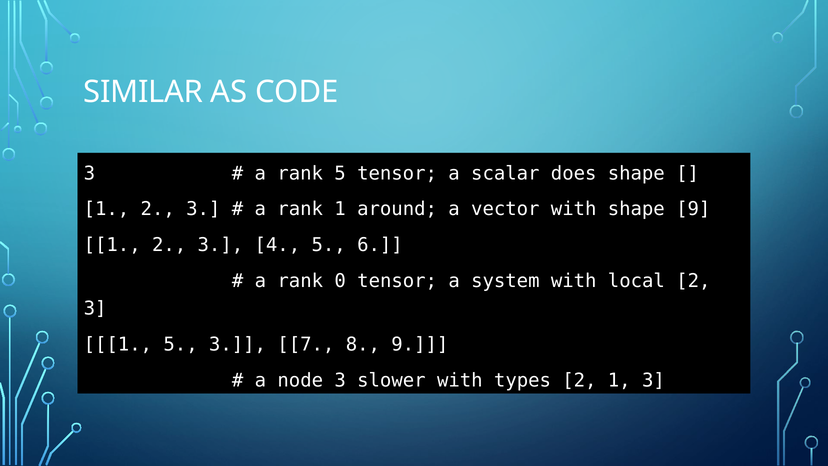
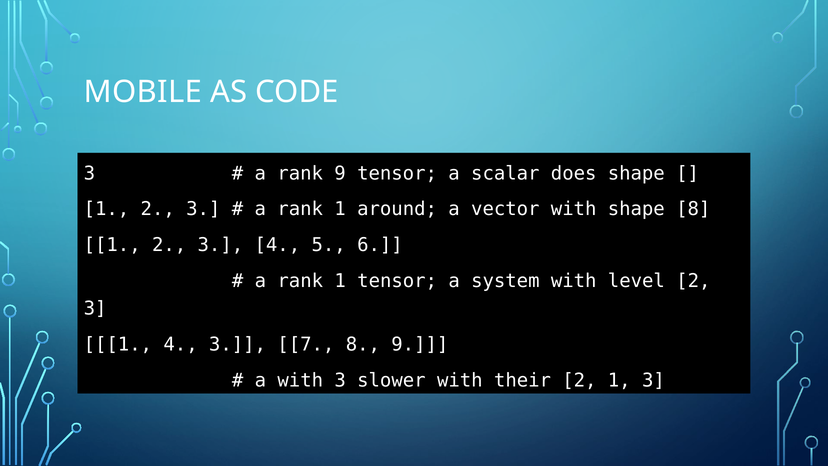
SIMILAR: SIMILAR -> MOBILE
rank 5: 5 -> 9
shape 9: 9 -> 8
0 at (340, 281): 0 -> 1
local: local -> level
1 5: 5 -> 4
a node: node -> with
types: types -> their
